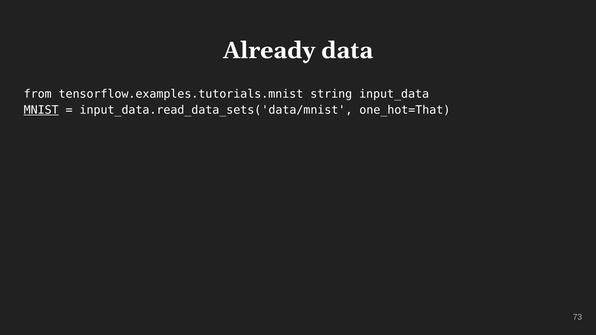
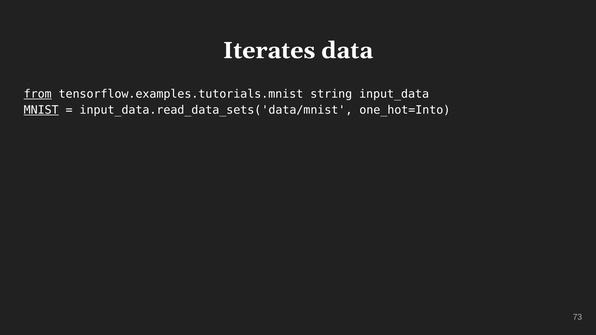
Already: Already -> Iterates
from underline: none -> present
one_hot=That: one_hot=That -> one_hot=Into
